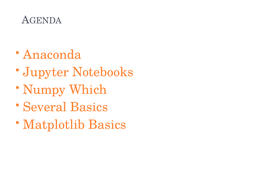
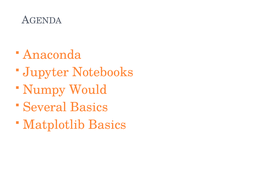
Which: Which -> Would
